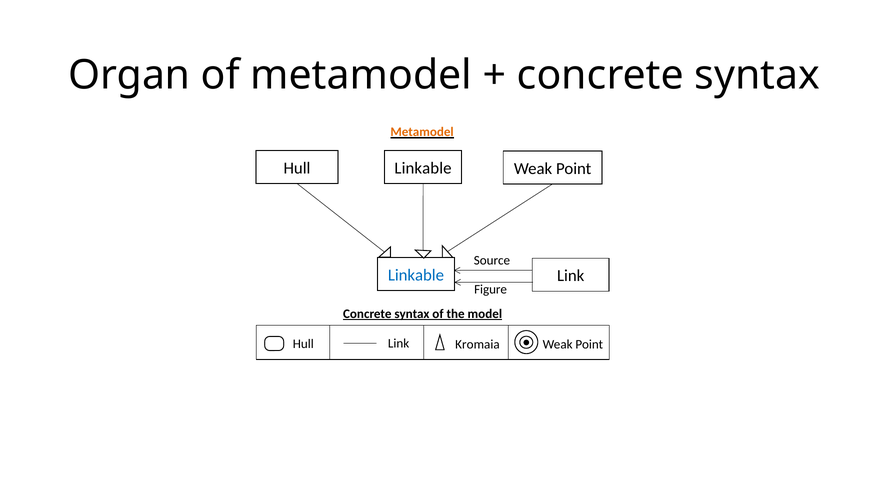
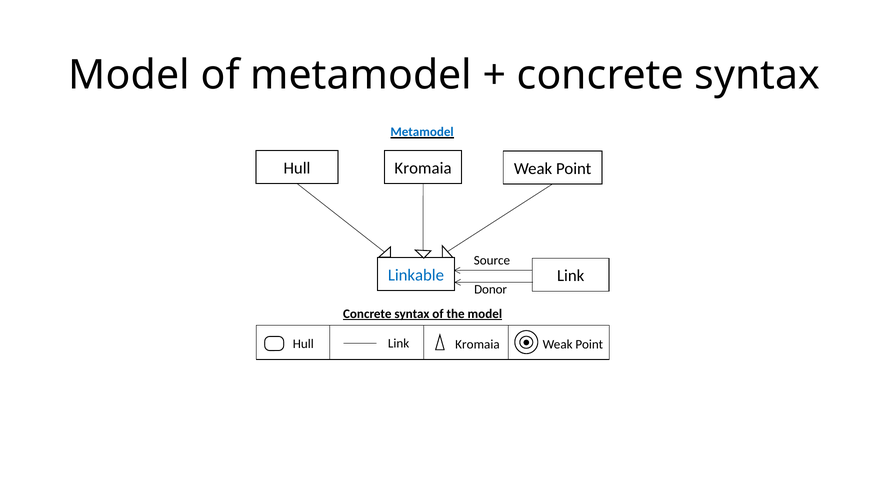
Organ at (129, 75): Organ -> Model
Metamodel at (422, 132) colour: orange -> blue
Linkable at (423, 168): Linkable -> Kromaia
Figure: Figure -> Donor
